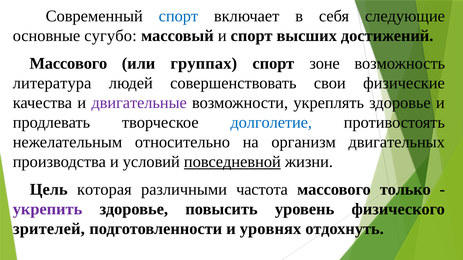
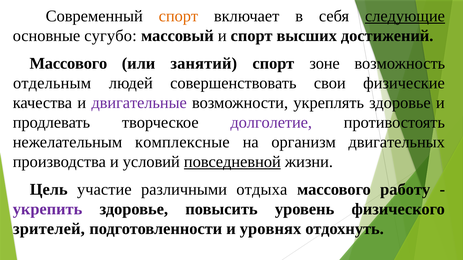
спорт at (178, 16) colour: blue -> orange
следующие underline: none -> present
группах: группах -> занятий
литература: литература -> отдельным
долголетие colour: blue -> purple
относительно: относительно -> комплексные
которая: которая -> участие
частота: частота -> отдыха
только: только -> работу
